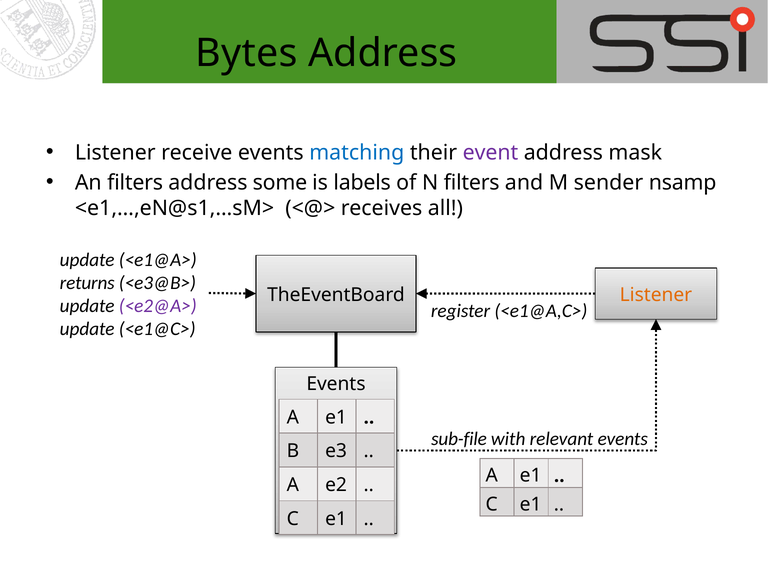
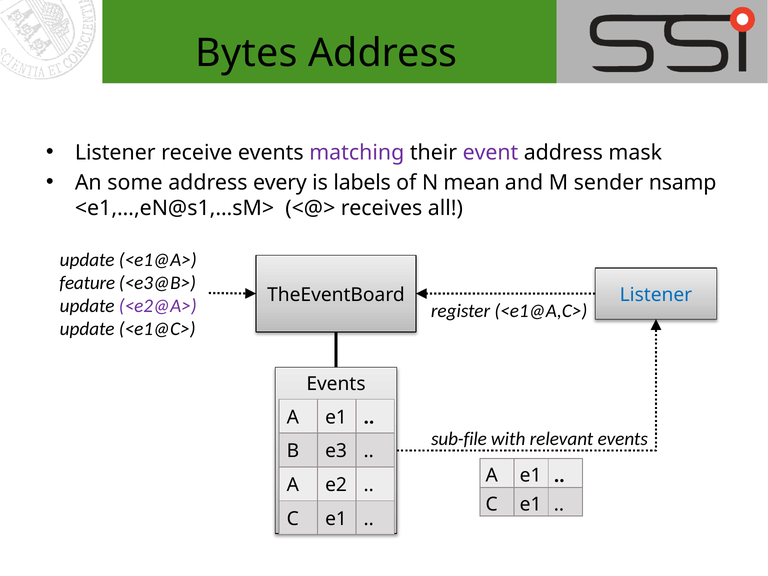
matching colour: blue -> purple
An filters: filters -> some
some: some -> every
N filters: filters -> mean
returns: returns -> feature
Listener at (656, 295) colour: orange -> blue
